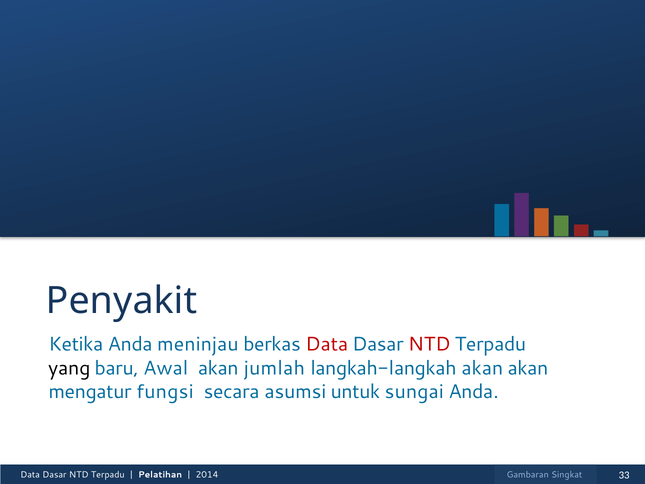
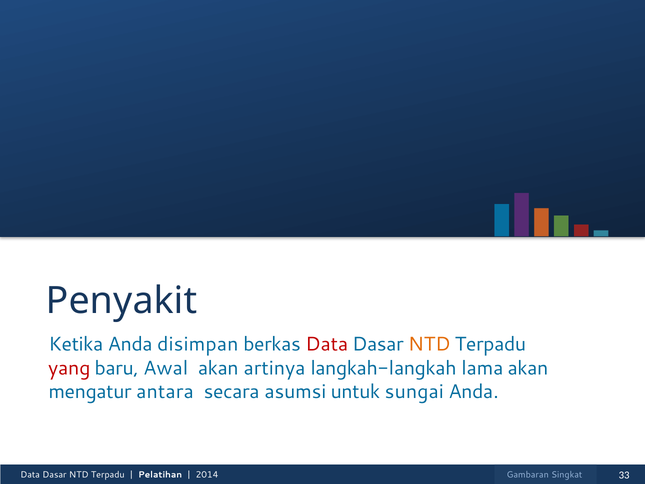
meninjau: meninjau -> disimpan
NTD at (429, 344) colour: red -> orange
yang colour: black -> red
jumlah: jumlah -> artinya
langkah-langkah akan: akan -> lama
fungsi: fungsi -> antara
